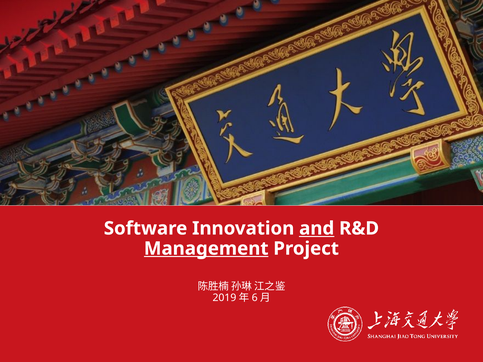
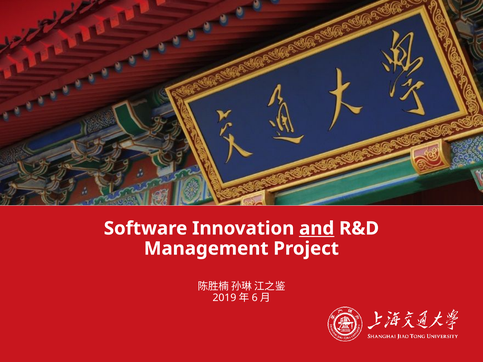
Management underline: present -> none
